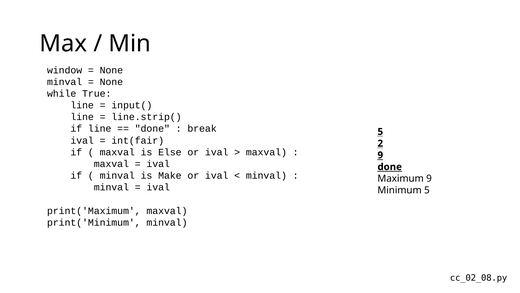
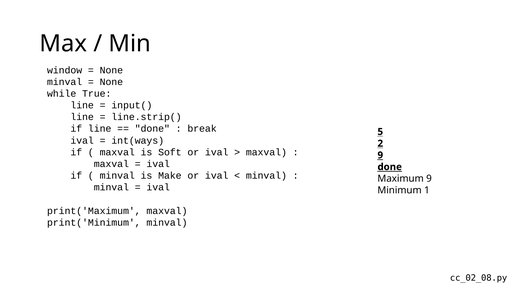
int(fair: int(fair -> int(ways
Else: Else -> Soft
Minimum 5: 5 -> 1
